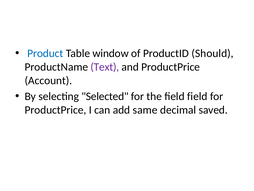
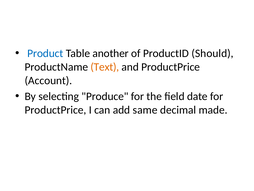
window: window -> another
Text colour: purple -> orange
Selected: Selected -> Produce
field field: field -> date
saved: saved -> made
